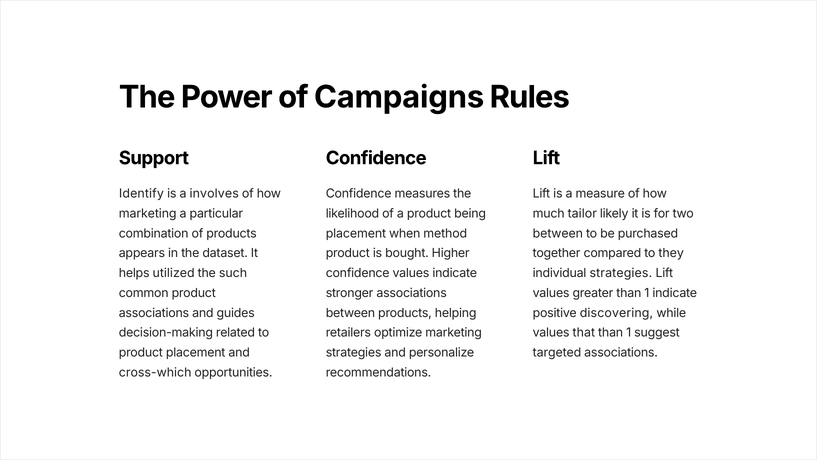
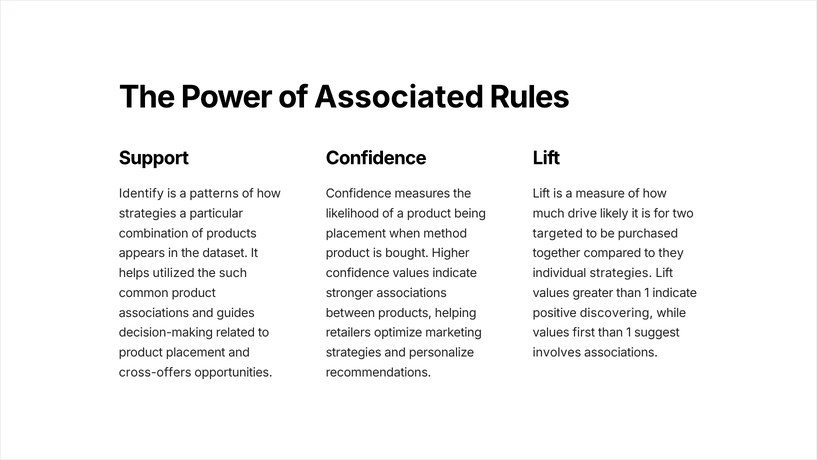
Campaigns: Campaigns -> Associated
involves: involves -> patterns
marketing at (148, 213): marketing -> strategies
tailor: tailor -> drive
between at (558, 233): between -> targeted
that: that -> first
targeted: targeted -> involves
cross-which: cross-which -> cross-offers
